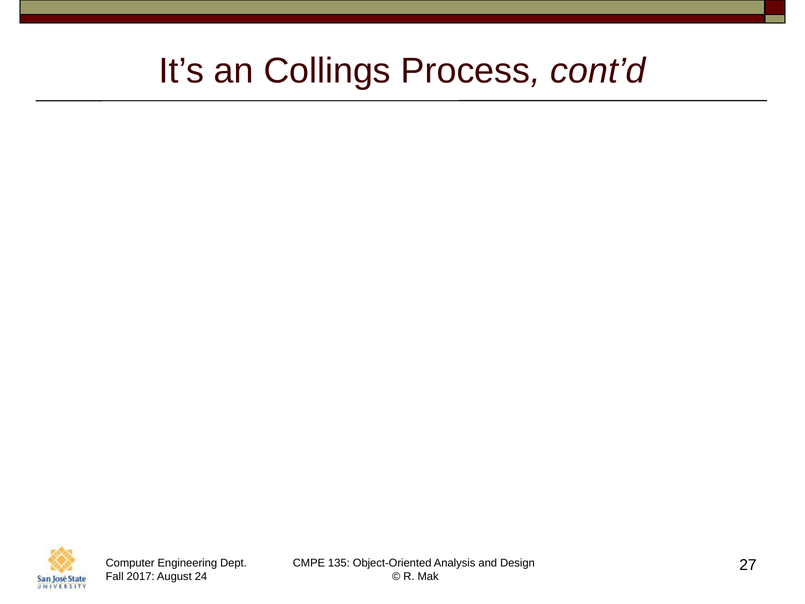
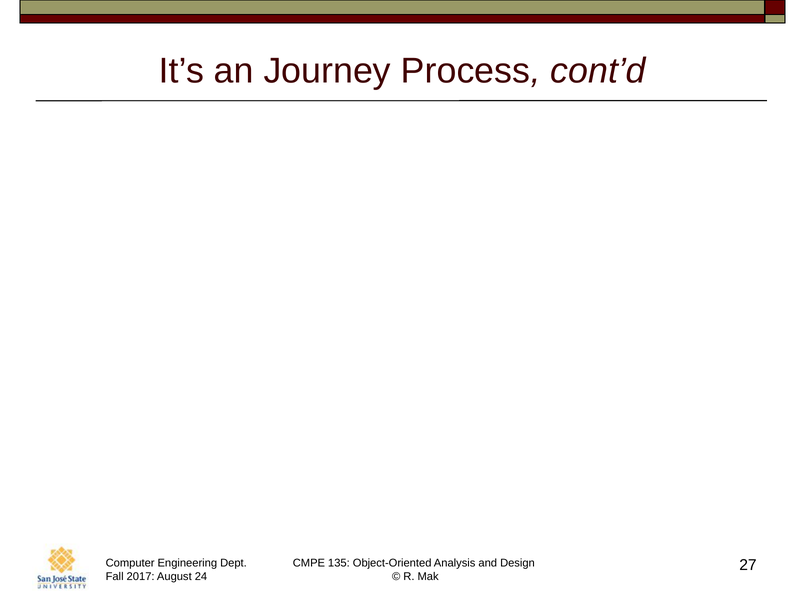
Collings: Collings -> Journey
